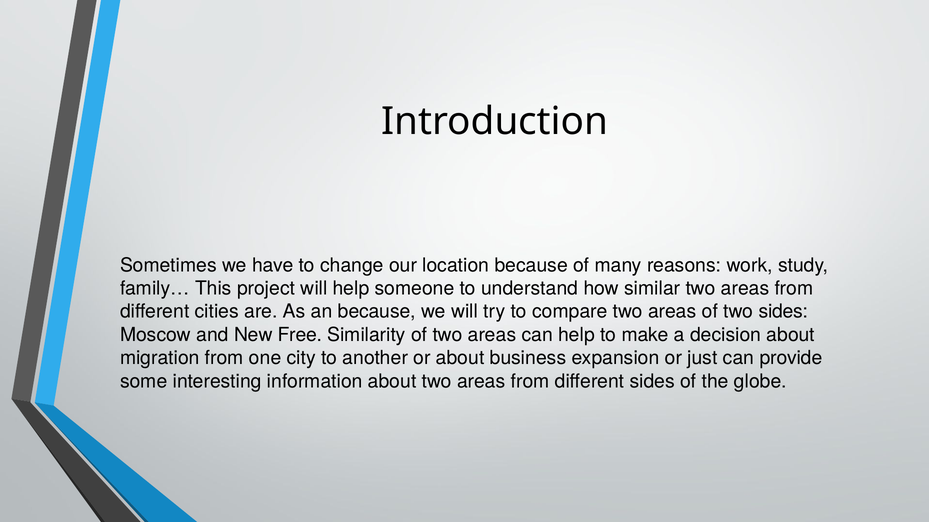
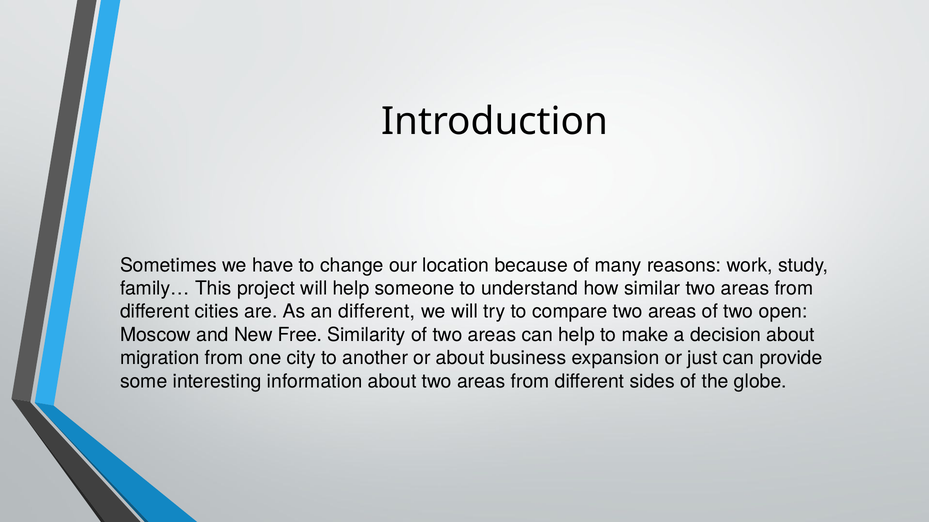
an because: because -> different
two sides: sides -> open
